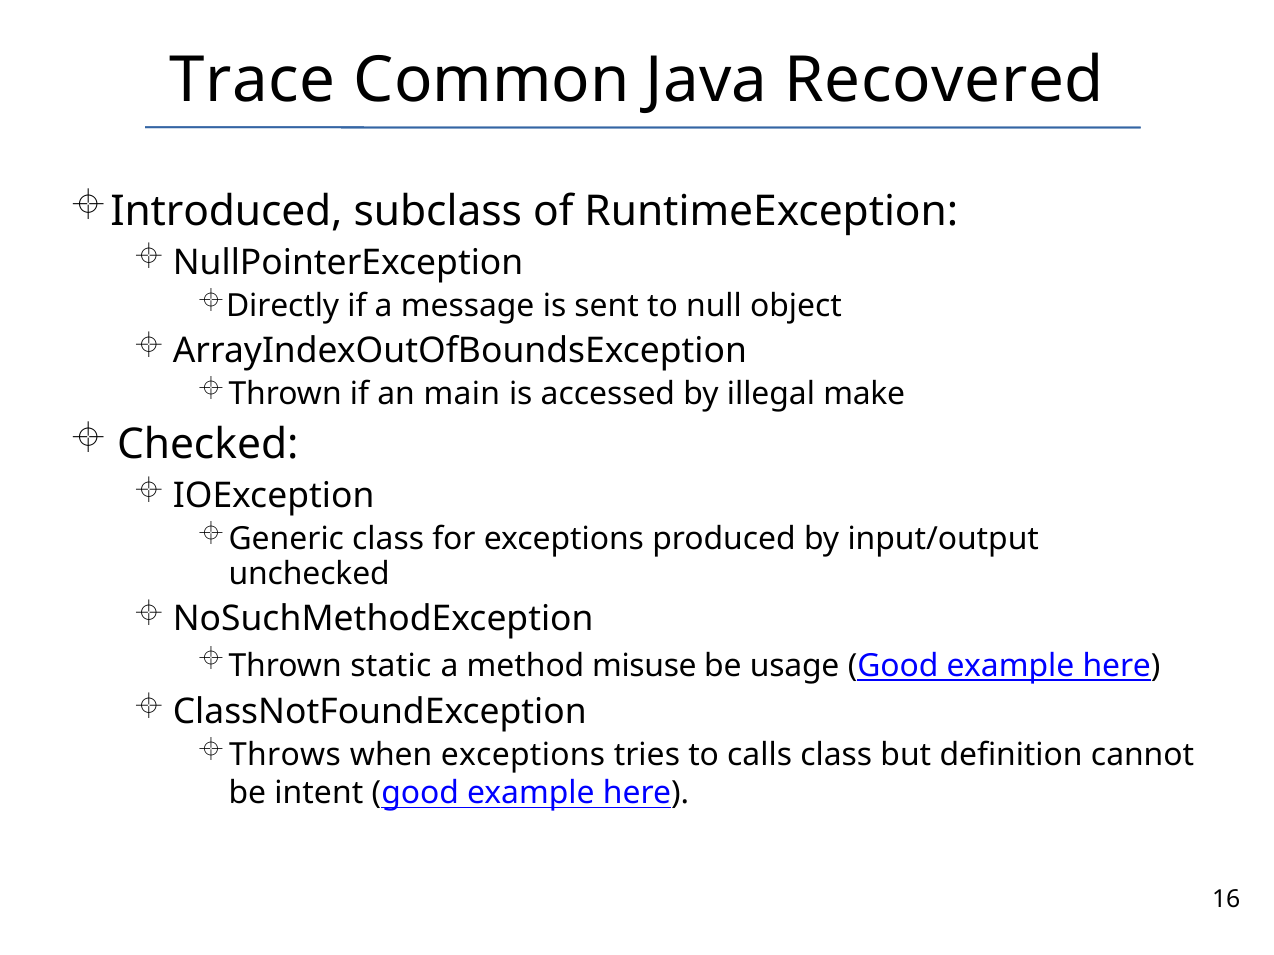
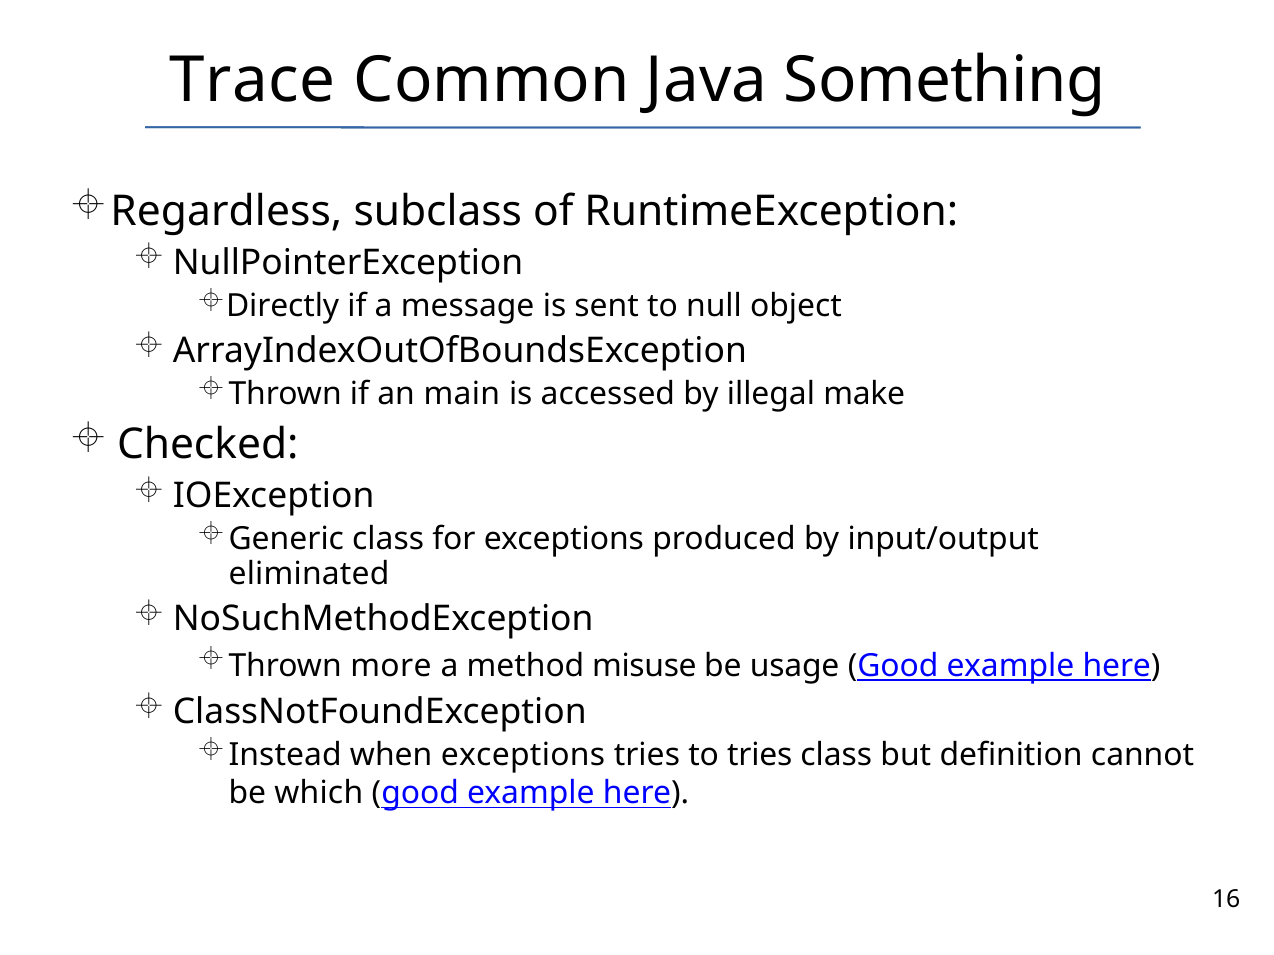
Recovered: Recovered -> Something
Introduced: Introduced -> Regardless
unchecked: unchecked -> eliminated
static: static -> more
Throws: Throws -> Instead
to calls: calls -> tries
intent: intent -> which
